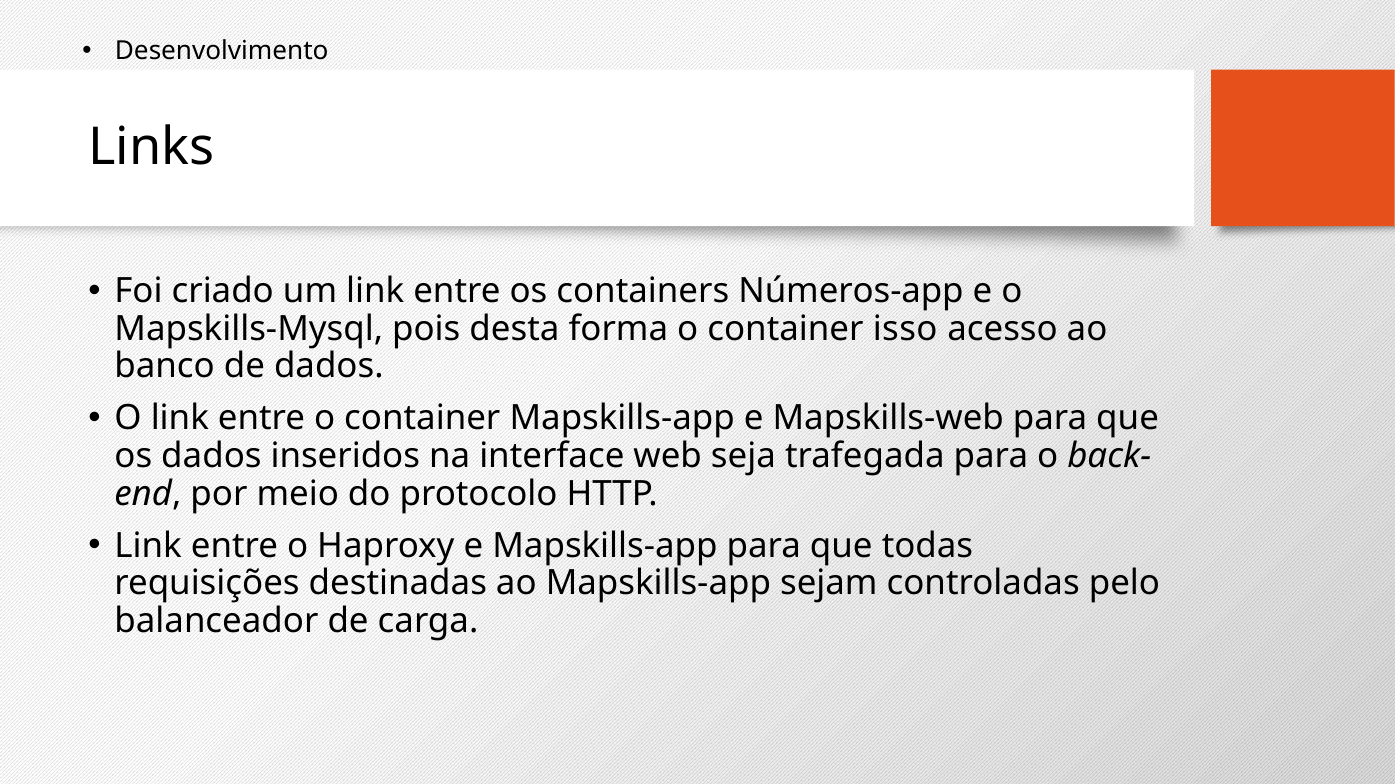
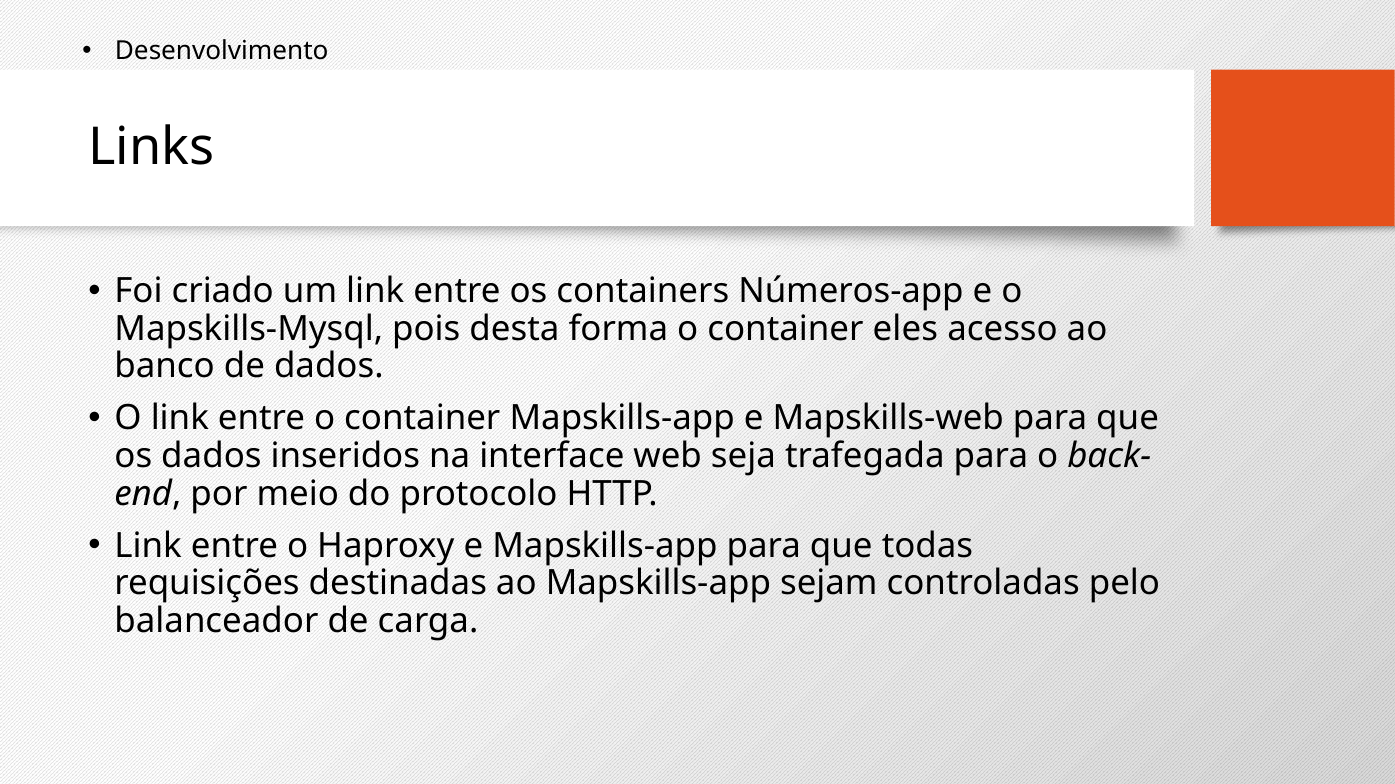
isso: isso -> eles
